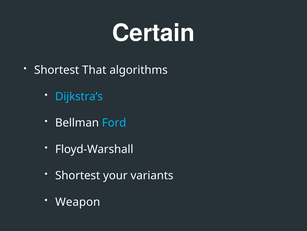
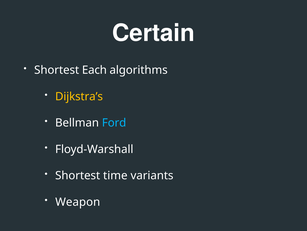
That: That -> Each
Dijkstra’s colour: light blue -> yellow
your: your -> time
